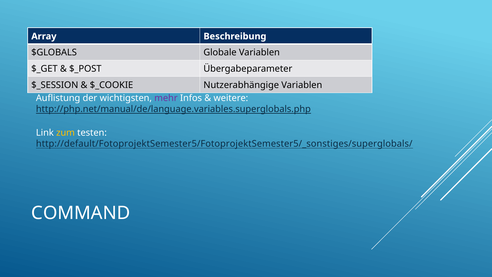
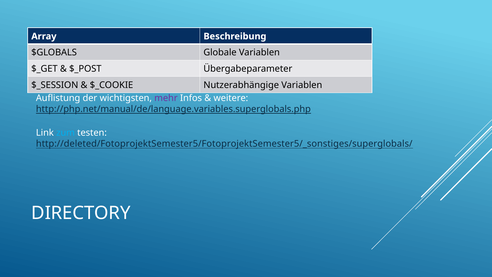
zum colour: yellow -> light blue
http://default/FotoprojektSemester5/FotoprojektSemester5/_sonstiges/superglobals/: http://default/FotoprojektSemester5/FotoprojektSemester5/_sonstiges/superglobals/ -> http://deleted/FotoprojektSemester5/FotoprojektSemester5/_sonstiges/superglobals/
COMMAND: COMMAND -> DIRECTORY
